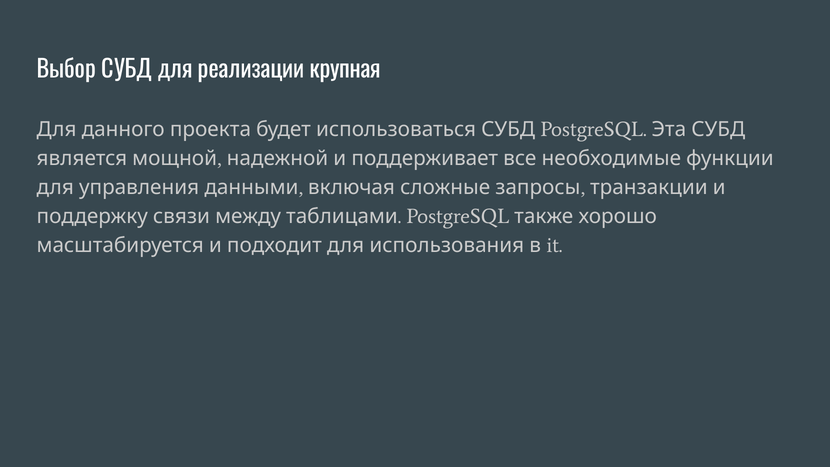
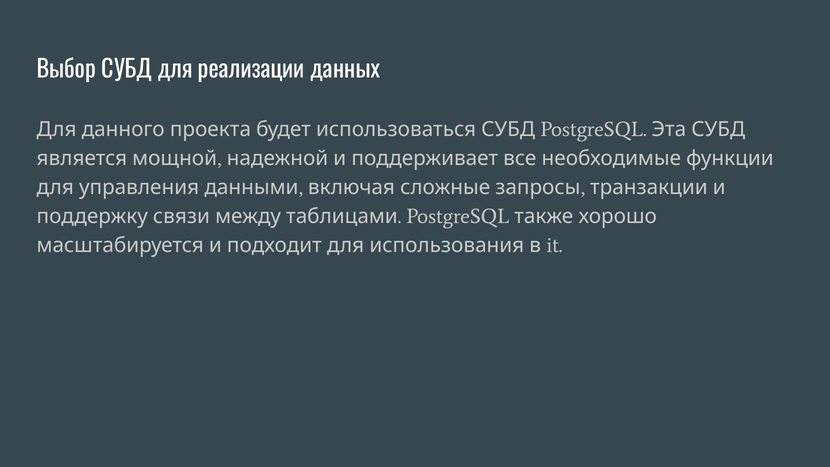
крупная: крупная -> данных
